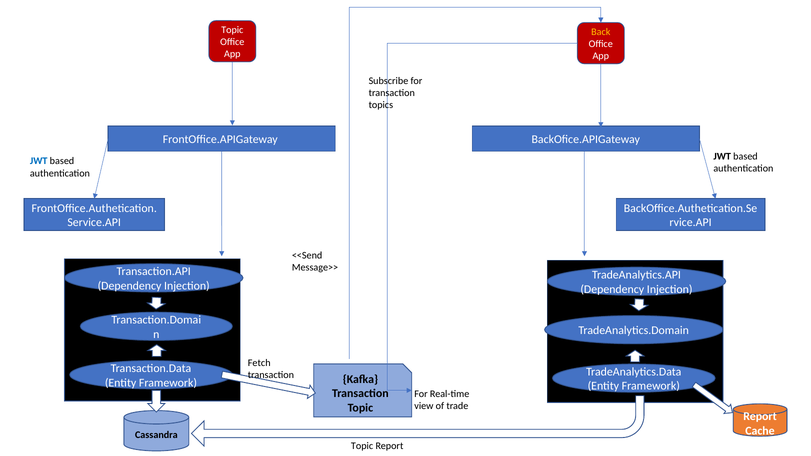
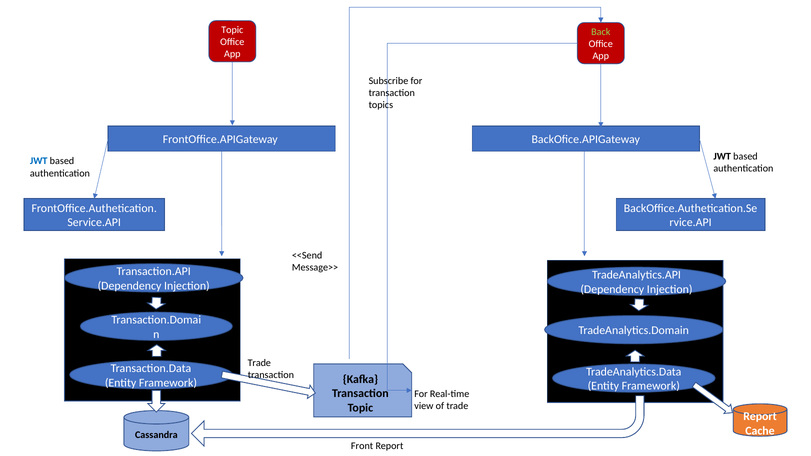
Back colour: yellow -> light green
Fetch at (259, 363): Fetch -> Trade
Topic at (362, 446): Topic -> Front
